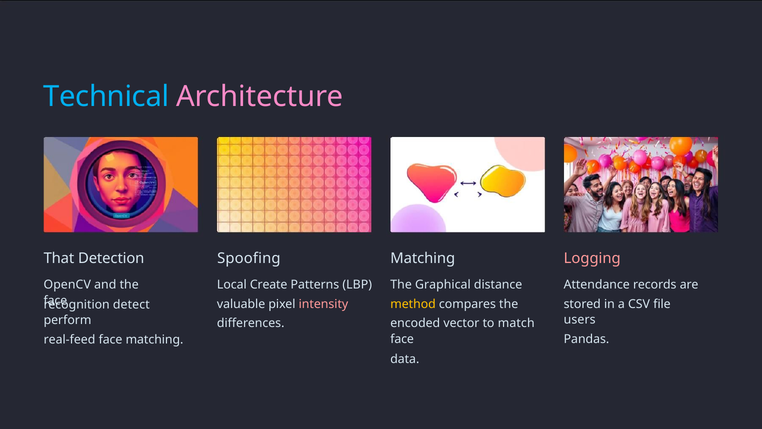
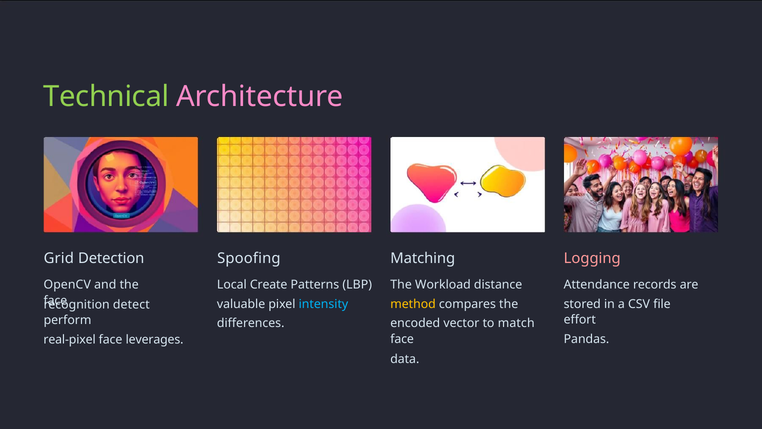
Technical colour: light blue -> light green
That: That -> Grid
Graphical: Graphical -> Workload
intensity colour: pink -> light blue
users: users -> effort
real-feed: real-feed -> real-pixel
face matching: matching -> leverages
